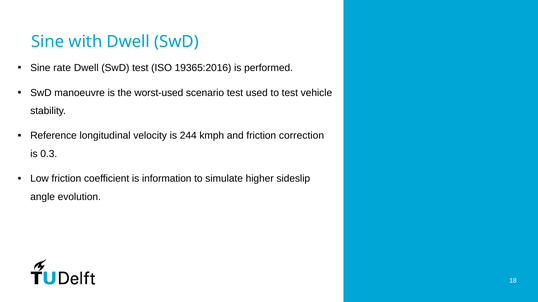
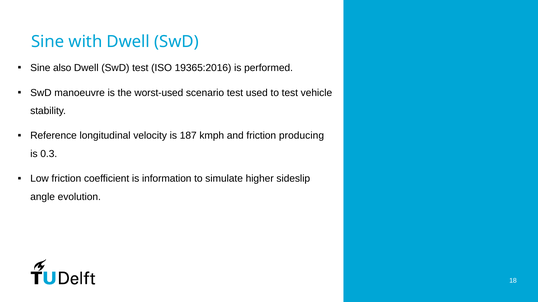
rate: rate -> also
244: 244 -> 187
correction: correction -> producing
